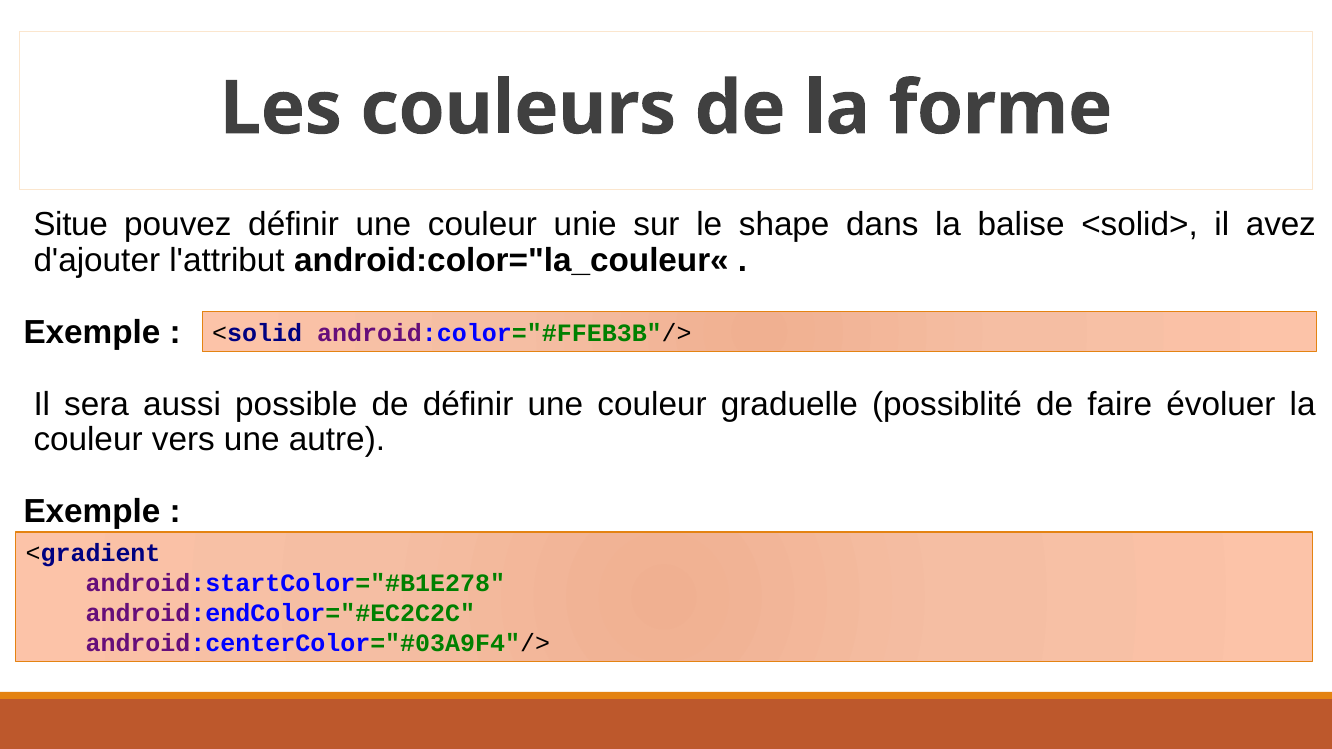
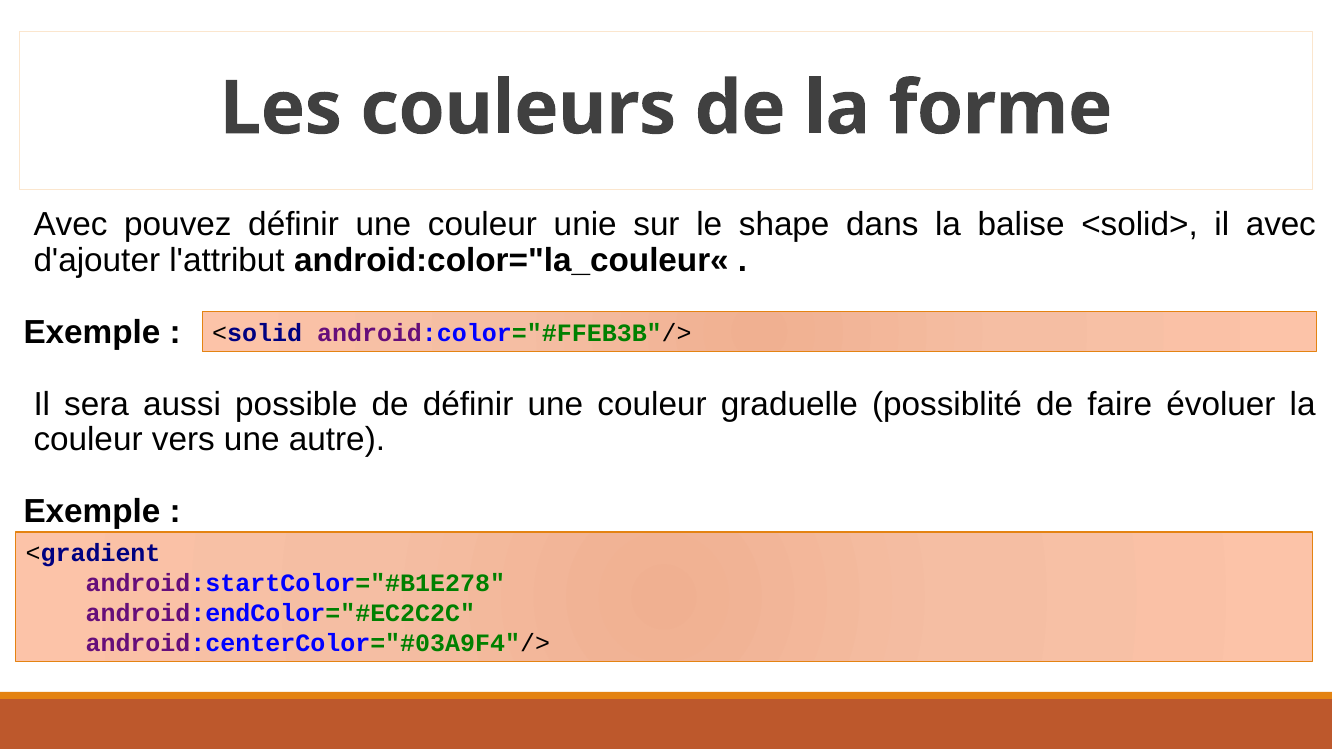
Situe at (71, 224): Situe -> Avec
avez at (1281, 224): avez -> avec
